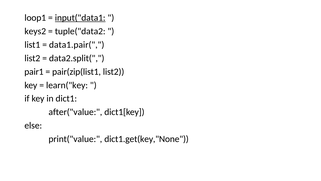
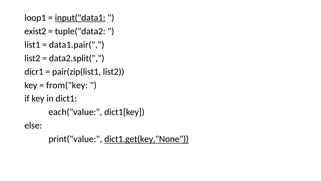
keys2: keys2 -> exist2
pair1: pair1 -> dicr1
learn("key: learn("key -> from("key
after("value: after("value -> each("value
dict1.get(key,"None underline: none -> present
